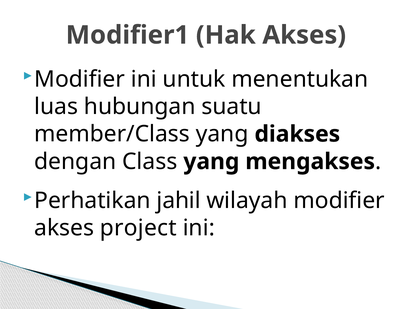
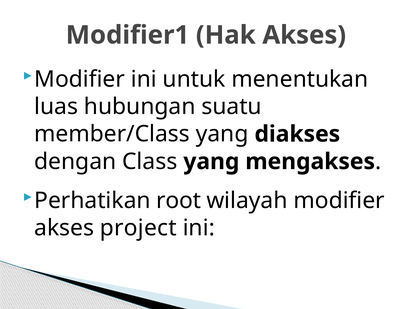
jahil: jahil -> root
